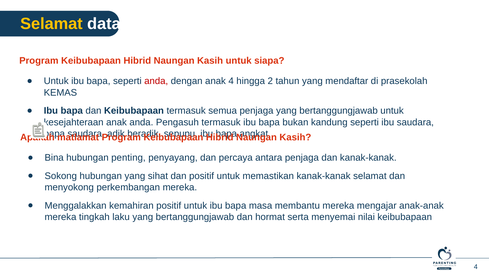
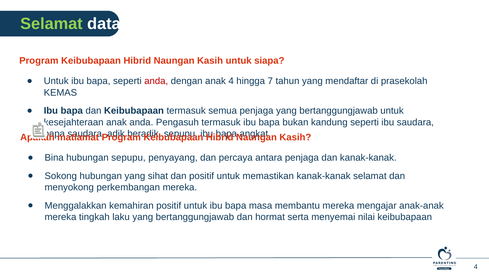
Selamat at (51, 24) colour: yellow -> light green
2: 2 -> 7
hubungan penting: penting -> sepupu
